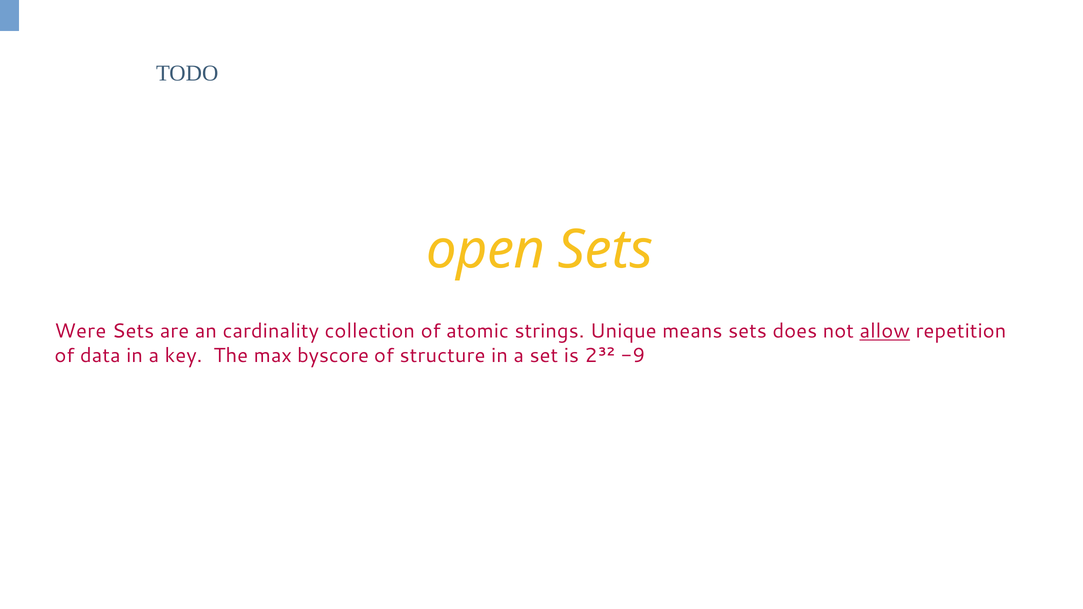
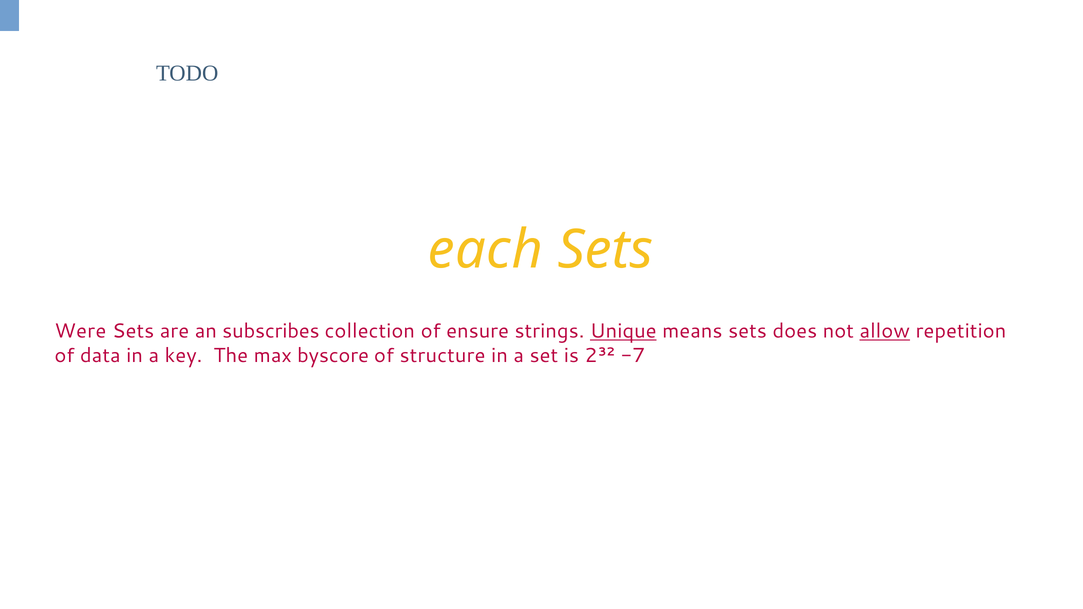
open: open -> each
cardinality: cardinality -> subscribes
atomic: atomic -> ensure
Unique underline: none -> present
-9: -9 -> -7
